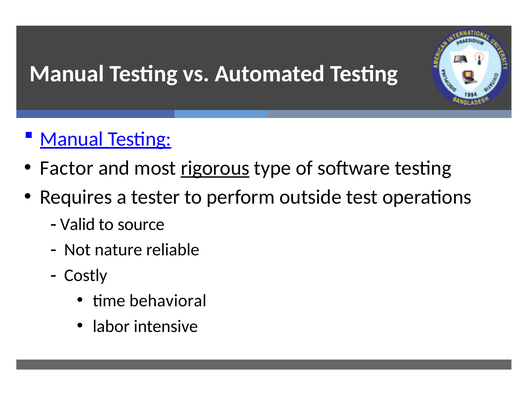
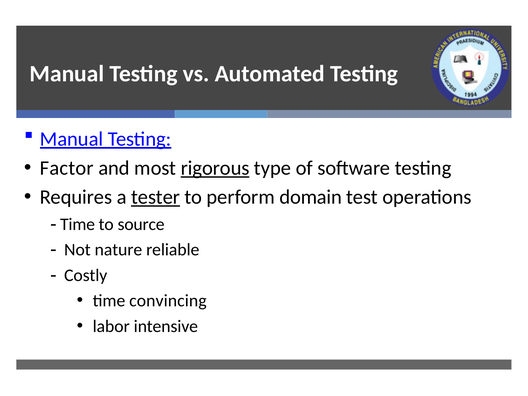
tester underline: none -> present
outside: outside -> domain
Valid at (78, 224): Valid -> Time
behavioral: behavioral -> convincing
